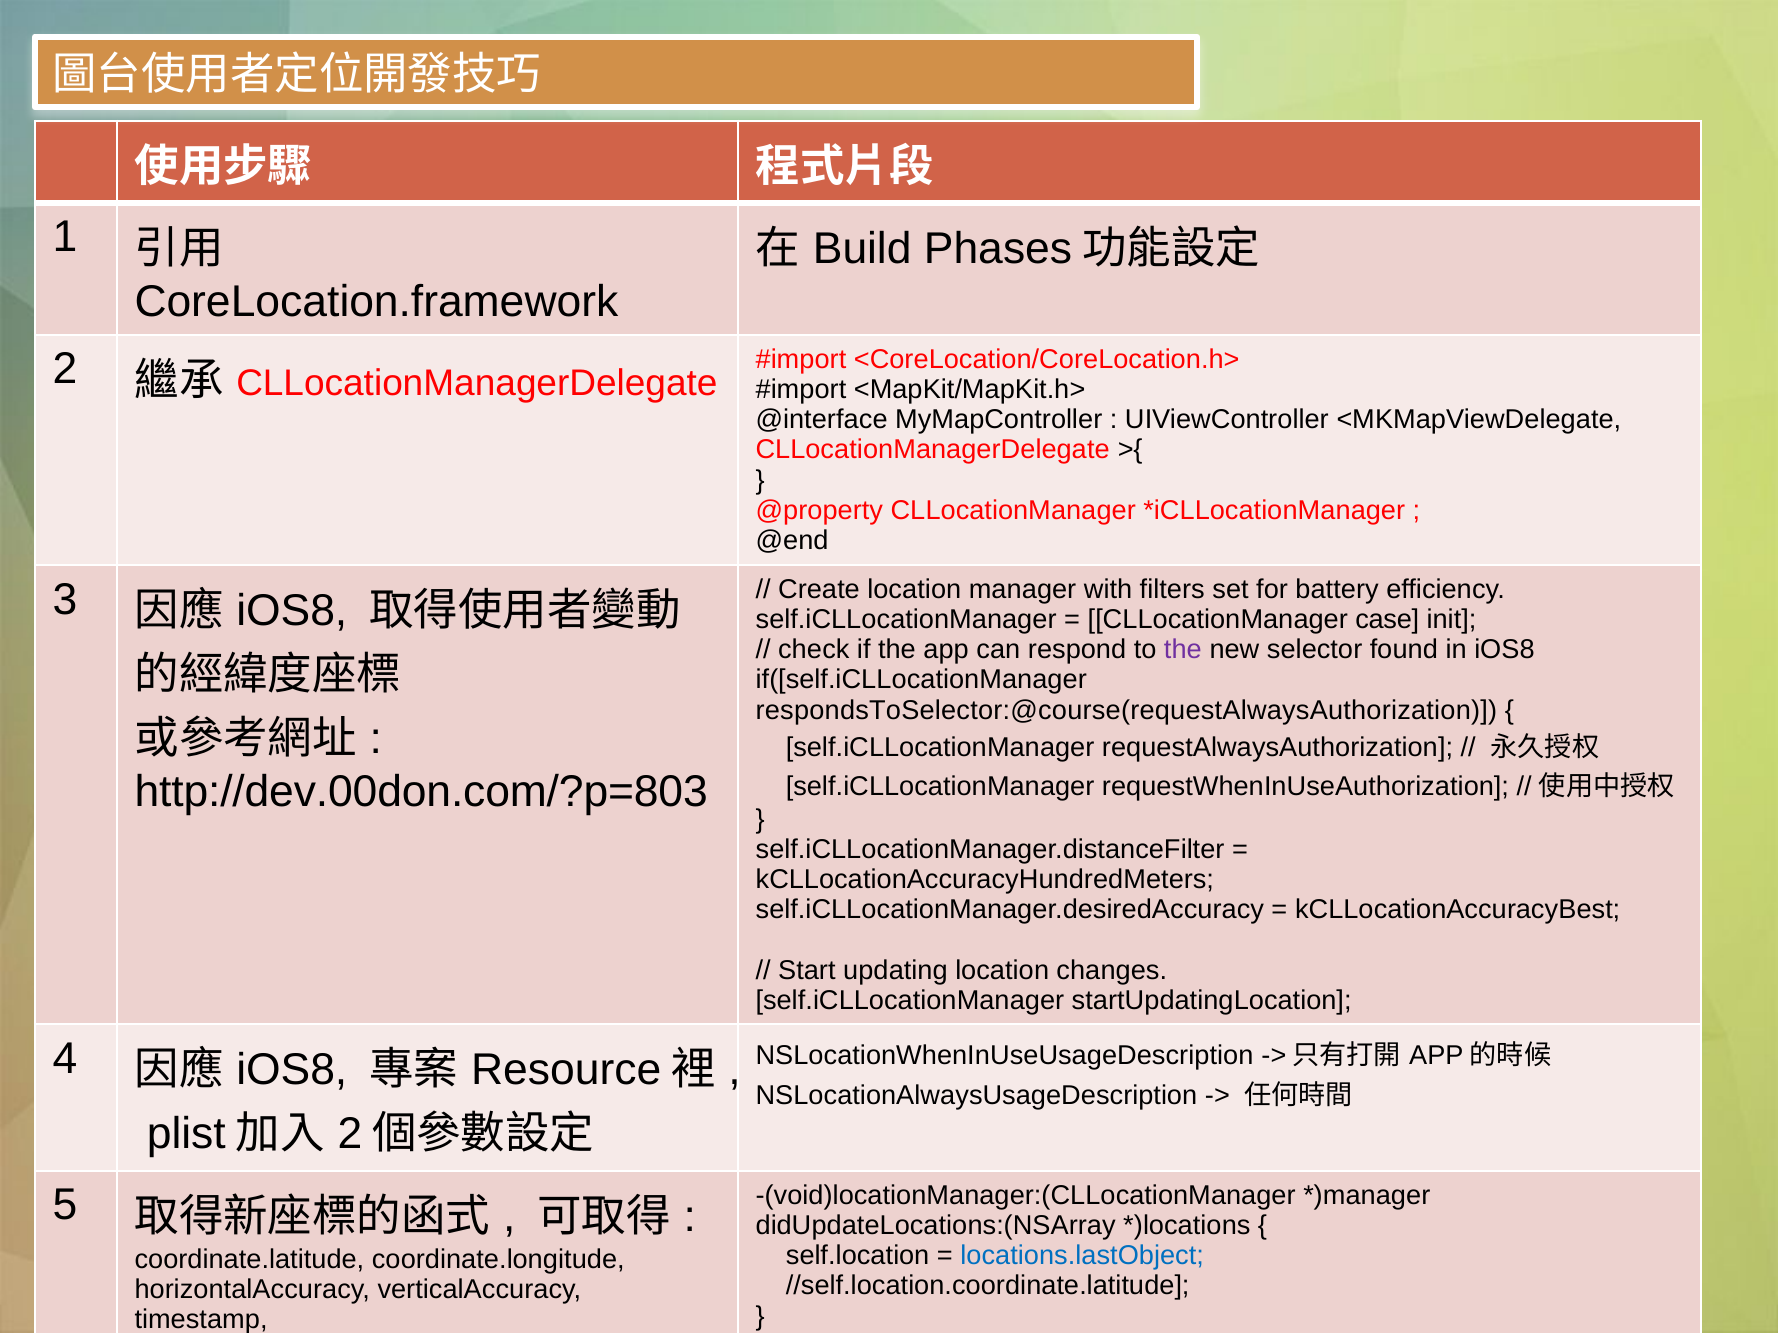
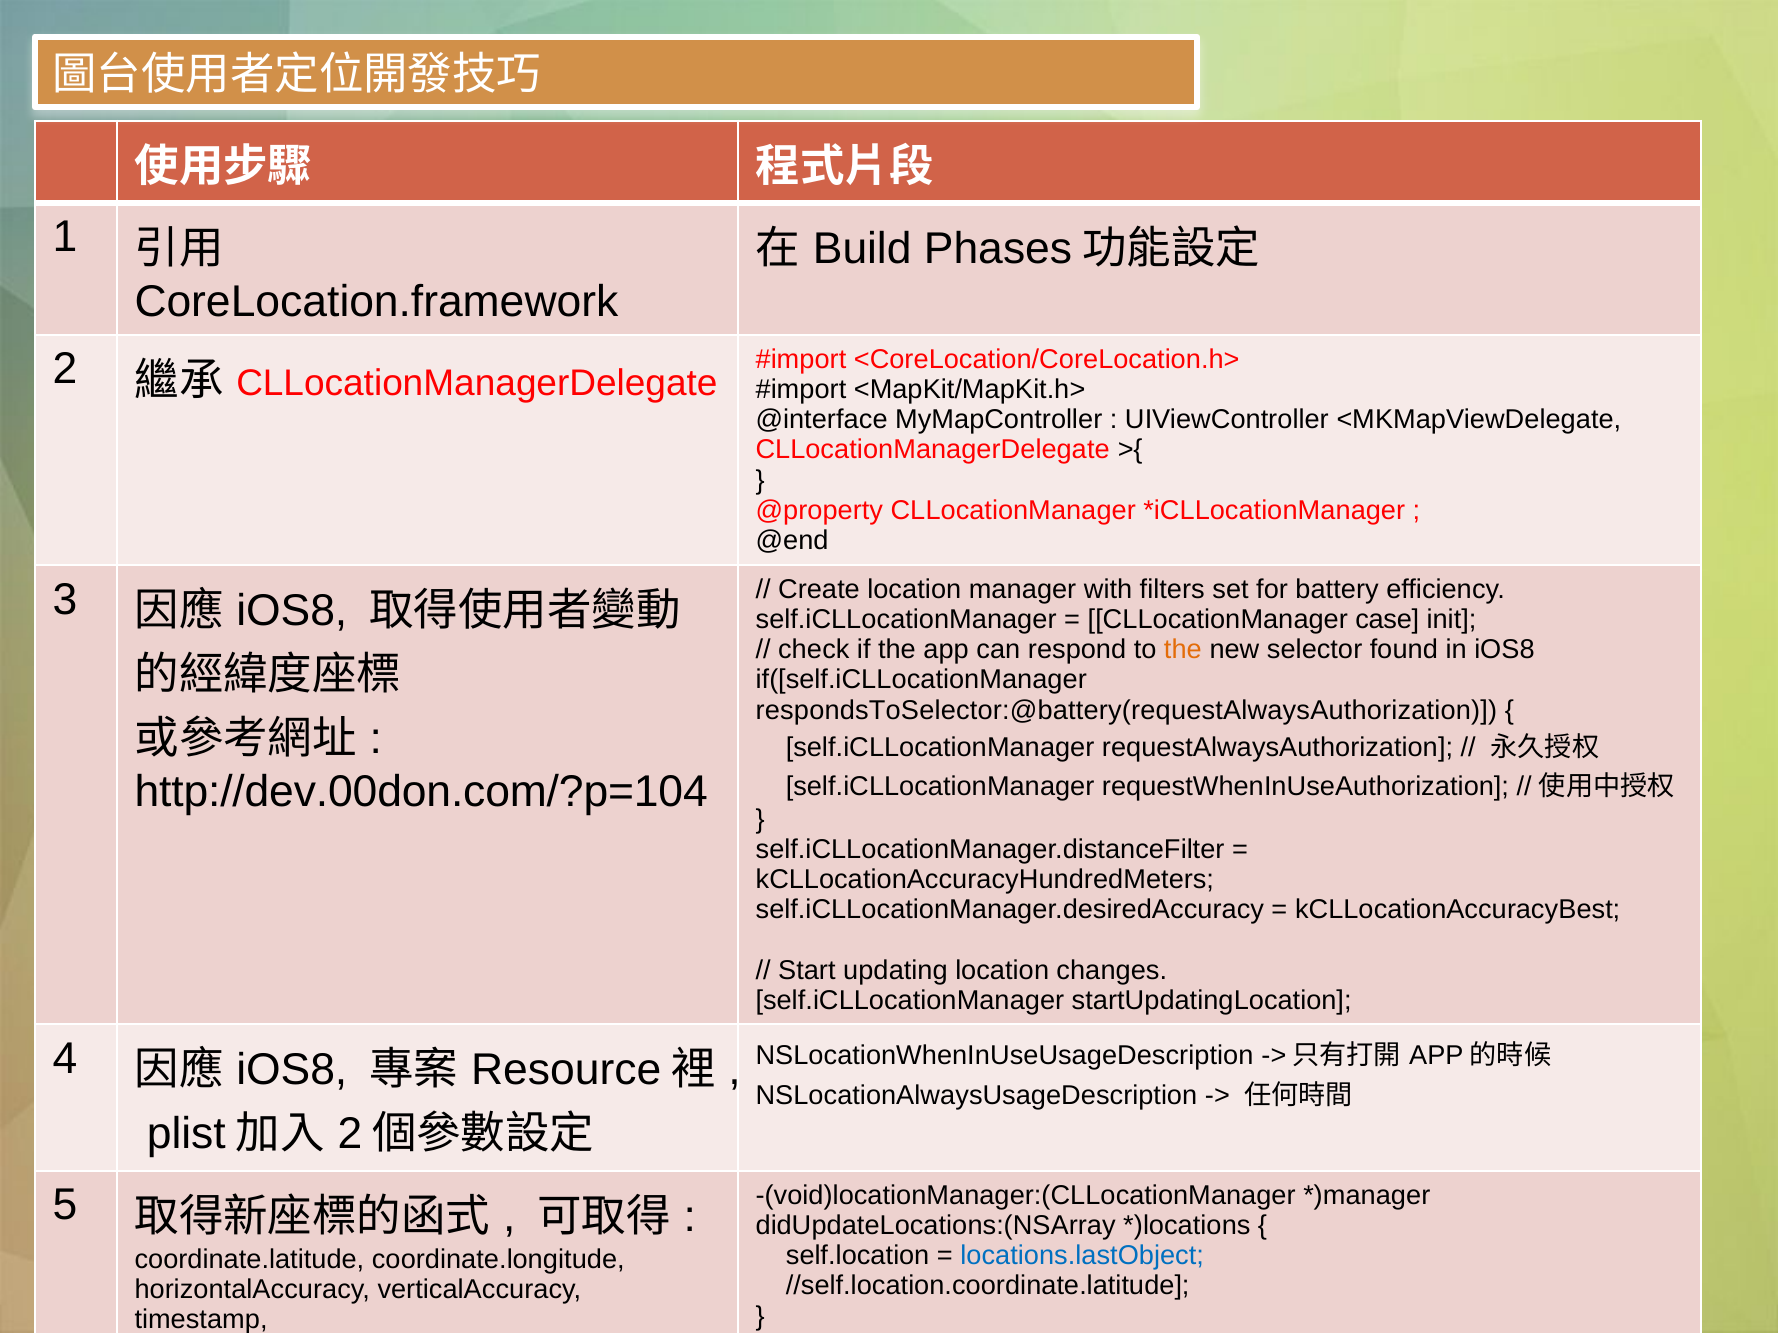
the at (1183, 650) colour: purple -> orange
respondsToSelector:@course(requestAlwaysAuthorization: respondsToSelector:@course(requestAlwaysAuthorization -> respondsToSelector:@battery(requestAlwaysAuthorization
http://dev.00don.com/?p=803: http://dev.00don.com/?p=803 -> http://dev.00don.com/?p=104
